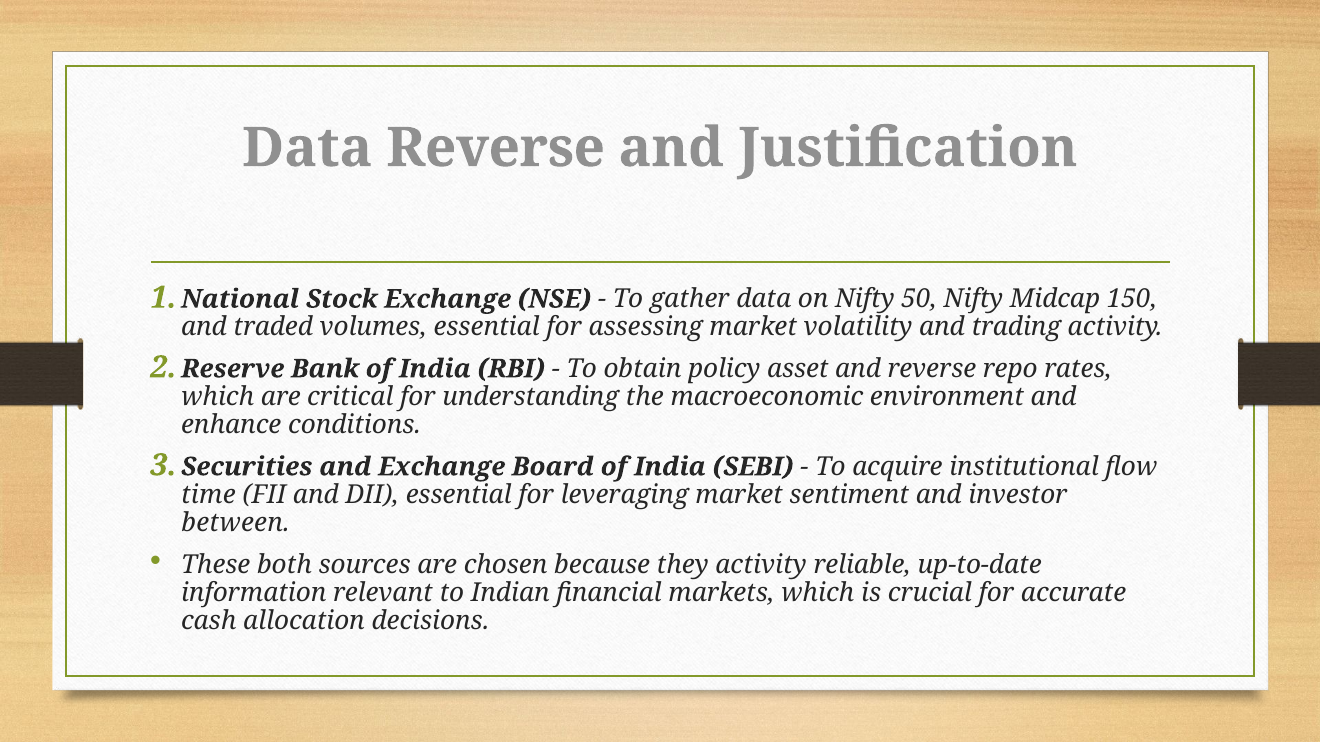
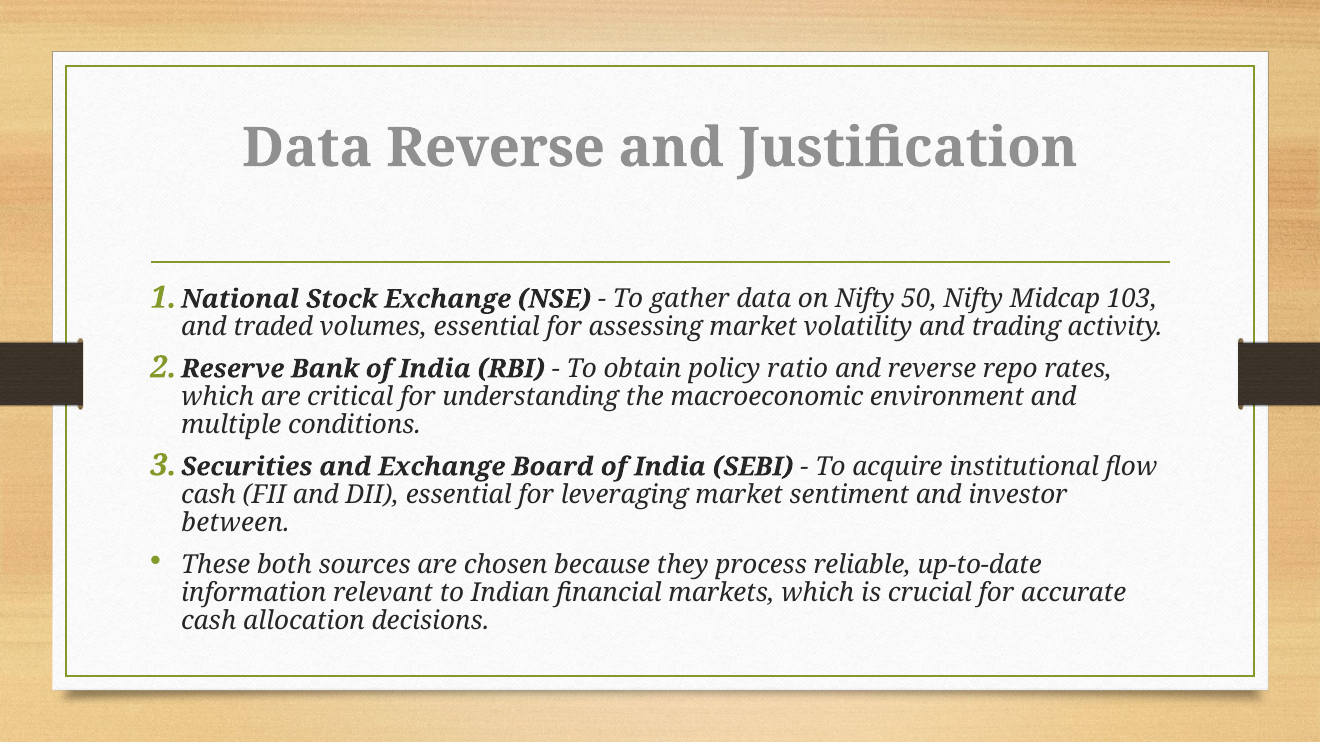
150: 150 -> 103
asset: asset -> ratio
enhance: enhance -> multiple
time at (208, 495): time -> cash
they activity: activity -> process
